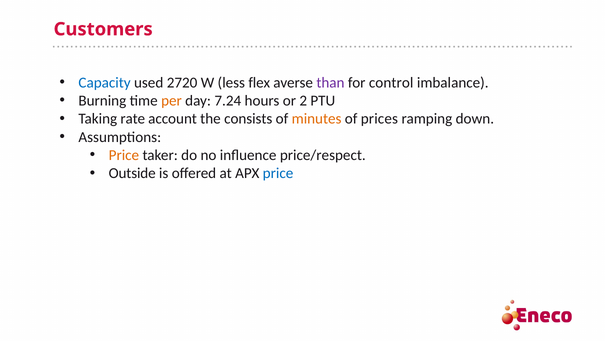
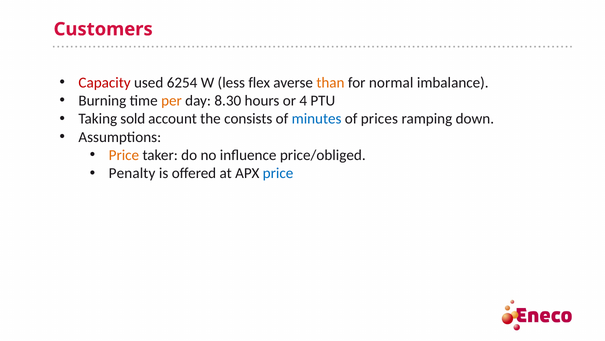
Capacity colour: blue -> red
2720: 2720 -> 6254
than colour: purple -> orange
control: control -> normal
7.24: 7.24 -> 8.30
2: 2 -> 4
rate: rate -> sold
minutes colour: orange -> blue
price/respect: price/respect -> price/obliged
Outside: Outside -> Penalty
